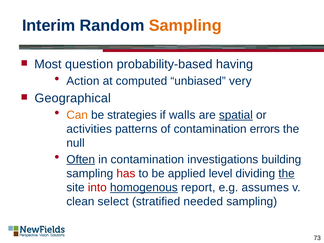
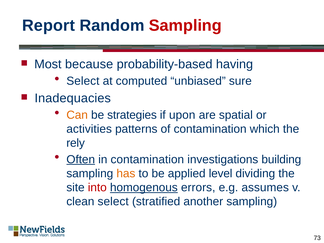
Interim: Interim -> Report
Sampling at (185, 26) colour: orange -> red
question: question -> because
Action at (83, 81): Action -> Select
very: very -> sure
Geographical: Geographical -> Inadequacies
walls: walls -> upon
spatial underline: present -> none
errors: errors -> which
null: null -> rely
has colour: red -> orange
the at (287, 173) underline: present -> none
report: report -> errors
needed: needed -> another
